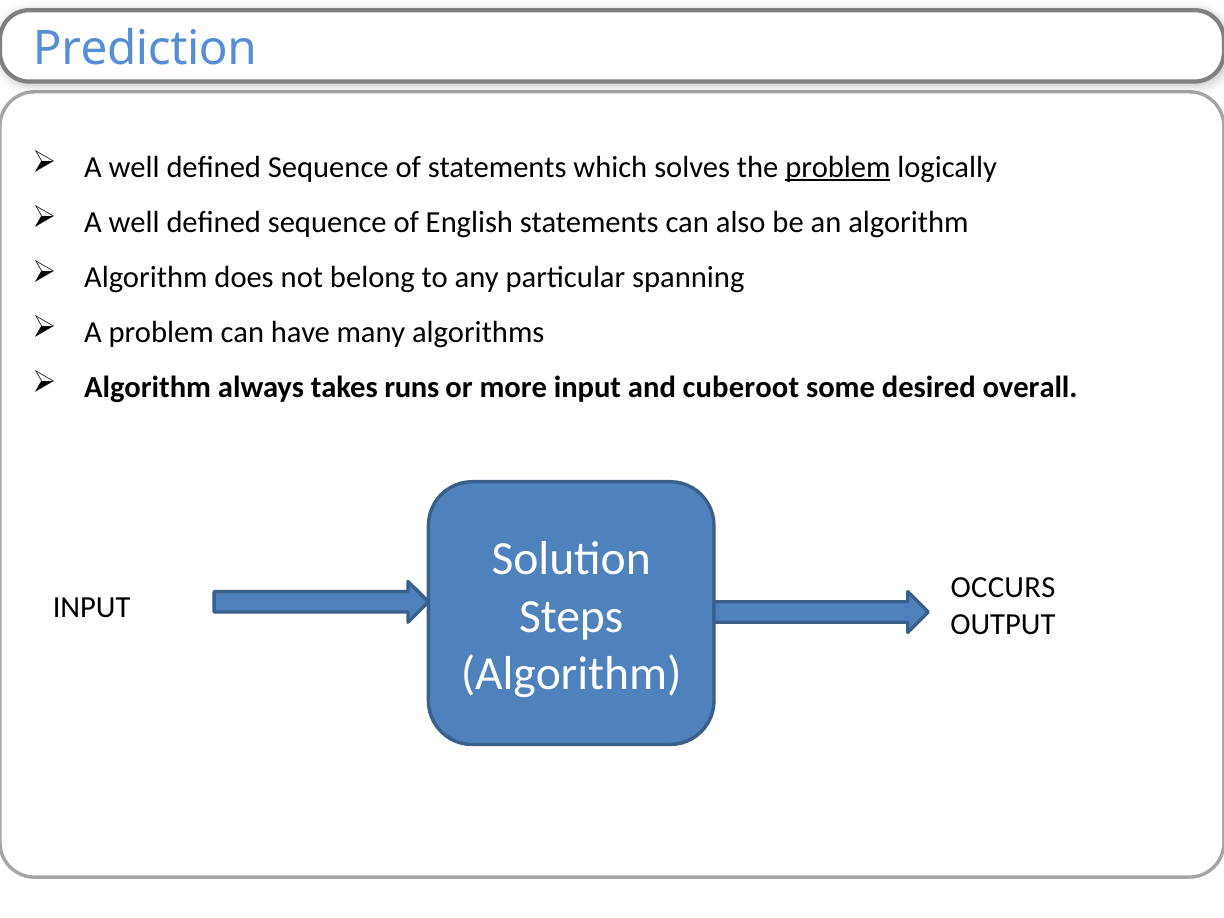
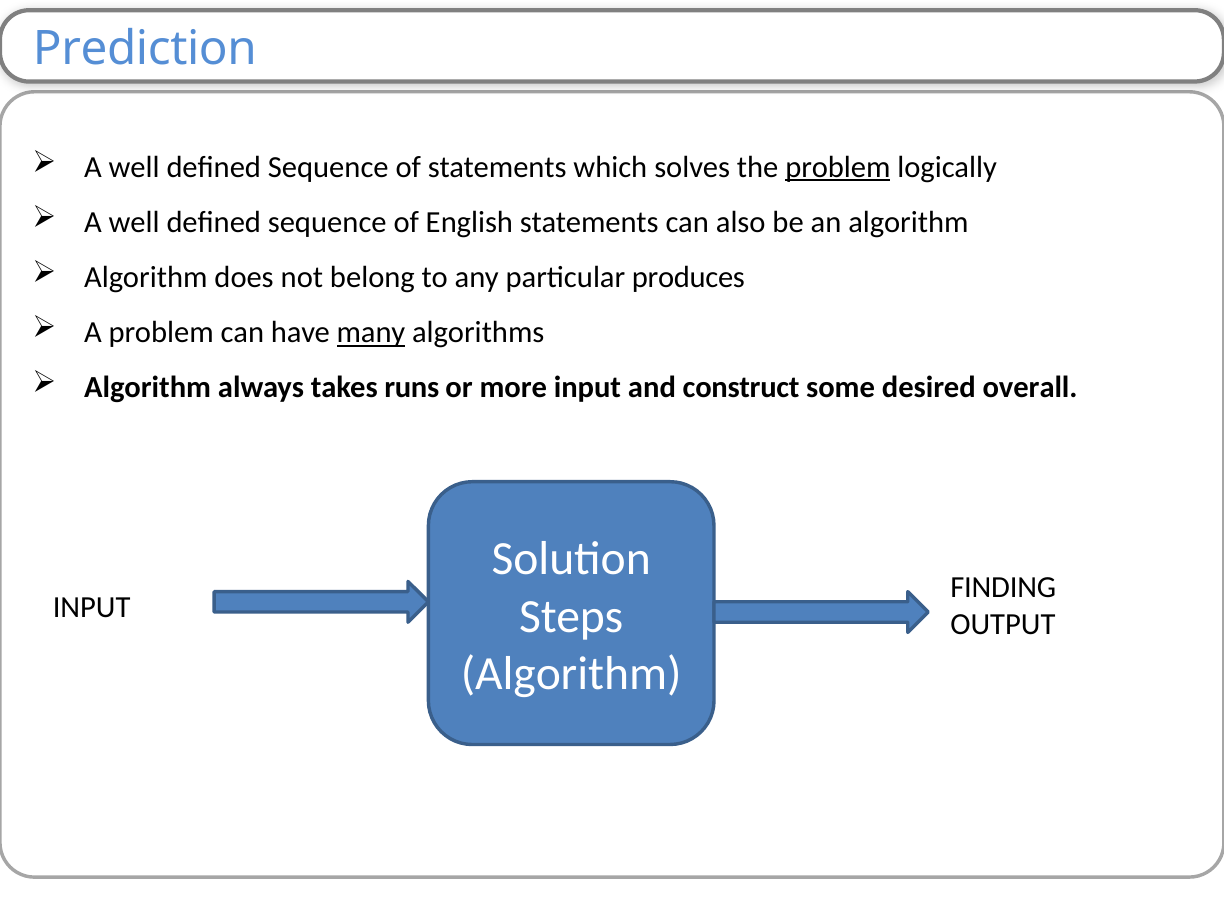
spanning: spanning -> produces
many underline: none -> present
cuberoot: cuberoot -> construct
OCCURS: OCCURS -> FINDING
